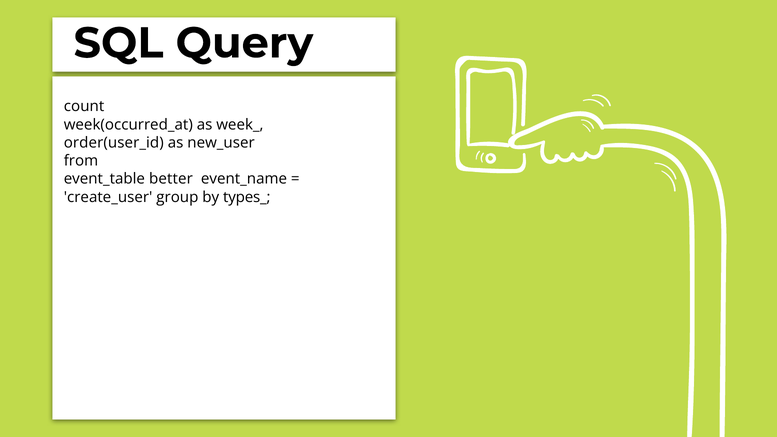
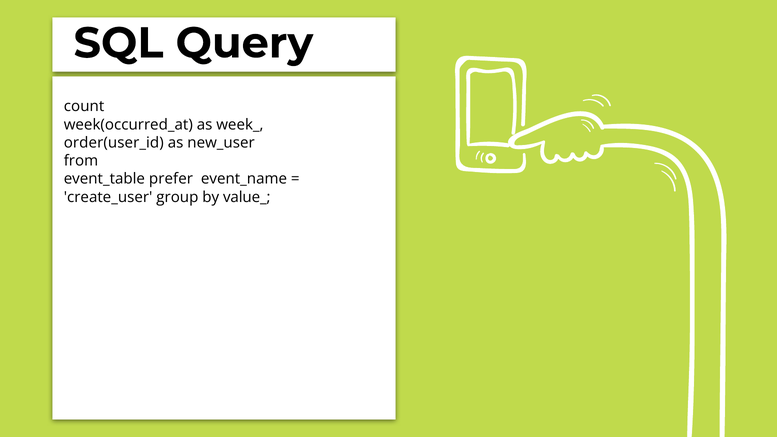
better: better -> prefer
types_: types_ -> value_
